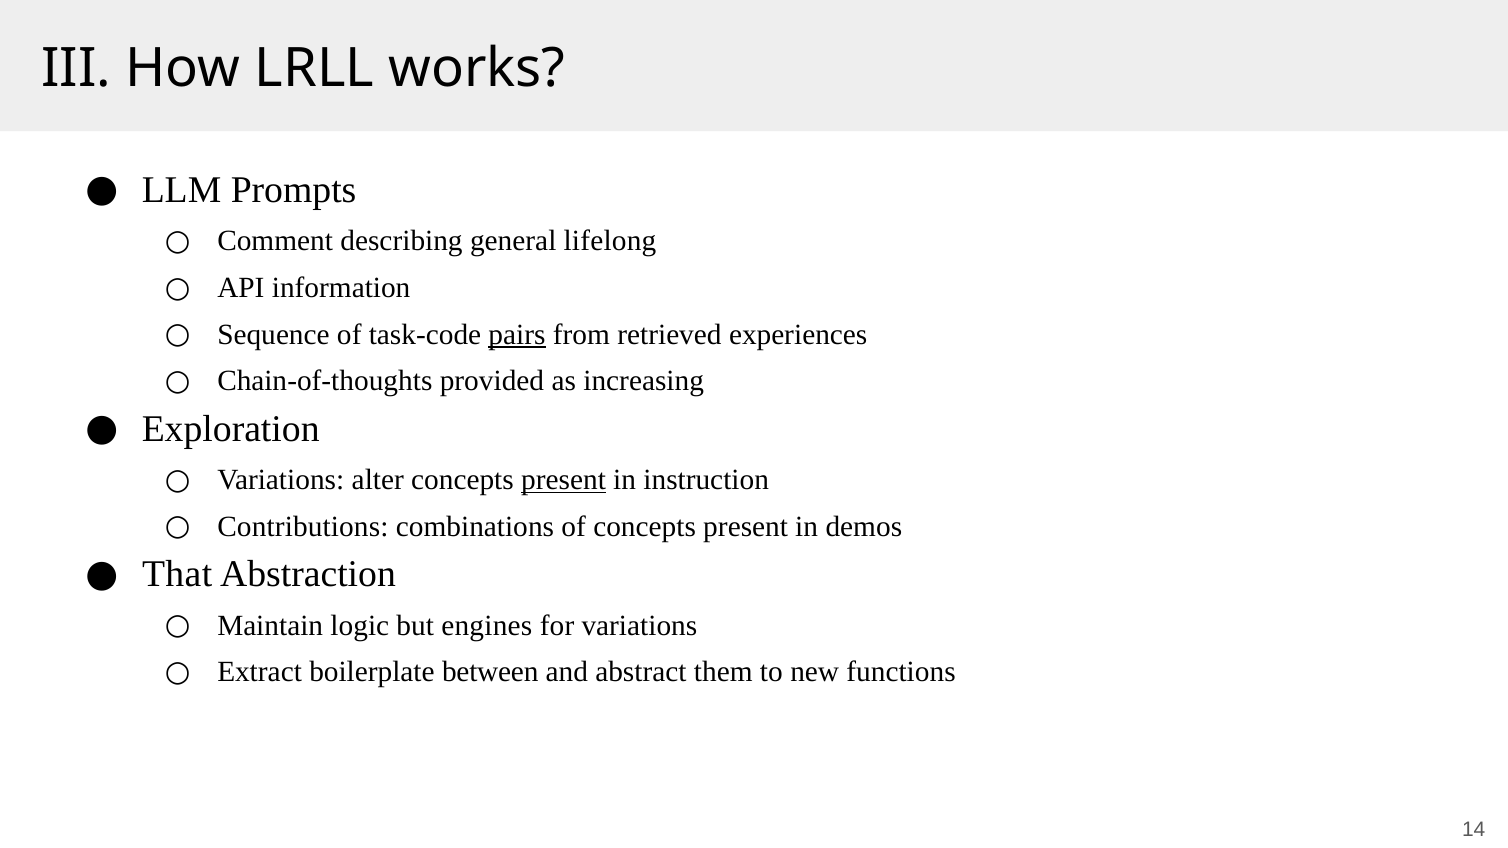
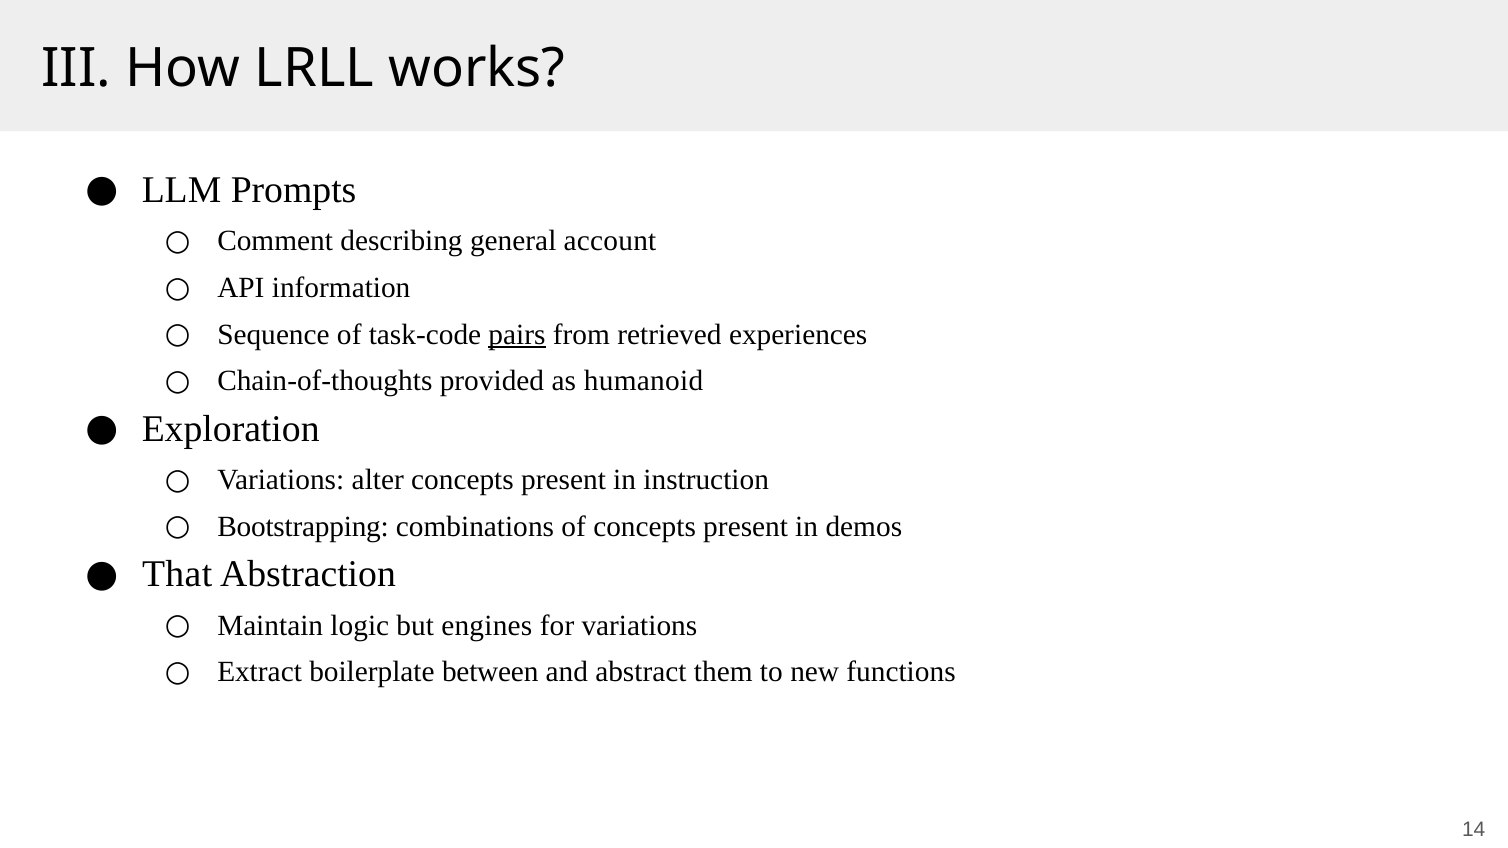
lifelong: lifelong -> account
increasing: increasing -> humanoid
present at (563, 480) underline: present -> none
Contributions: Contributions -> Bootstrapping
